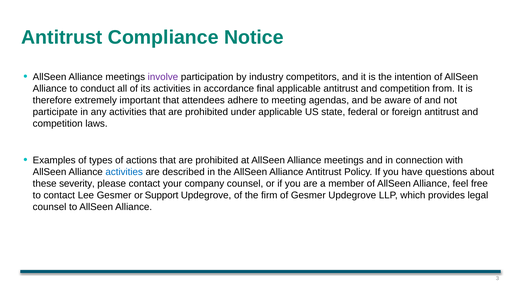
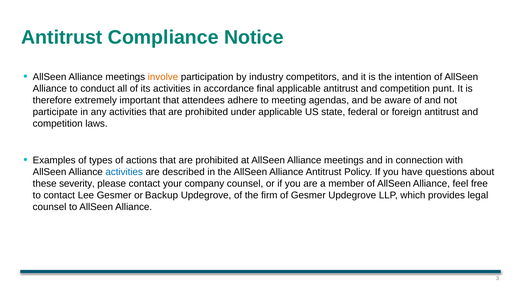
involve colour: purple -> orange
from: from -> punt
Support: Support -> Backup
